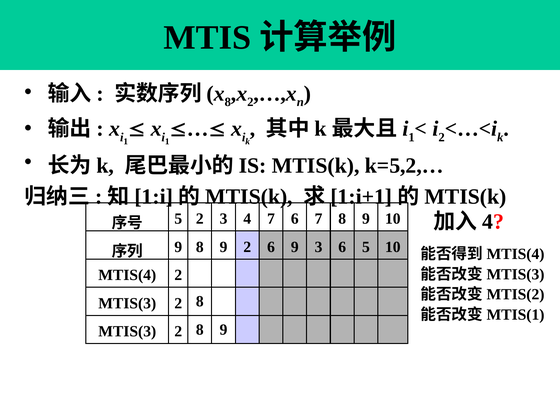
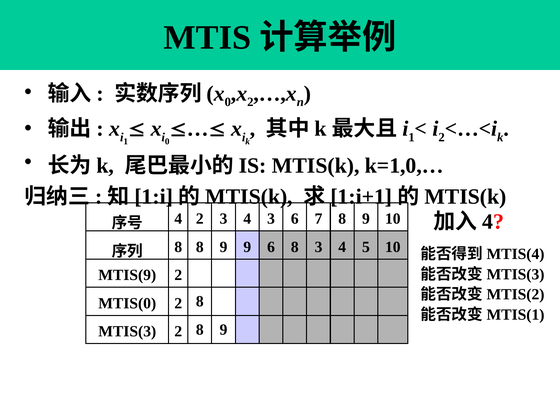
8 at (228, 102): 8 -> 0
1 at (167, 141): 1 -> 0
k=5,2,…: k=5,2,… -> k=1,0,…
5 at (178, 219): 5 -> 4
4 7: 7 -> 3
9 at (178, 247): 9 -> 8
9 2: 2 -> 9
6 9: 9 -> 8
6 at (342, 247): 6 -> 4
MTIS(4: MTIS(4 -> MTIS(9
MTIS(3 at (127, 303): MTIS(3 -> MTIS(0
